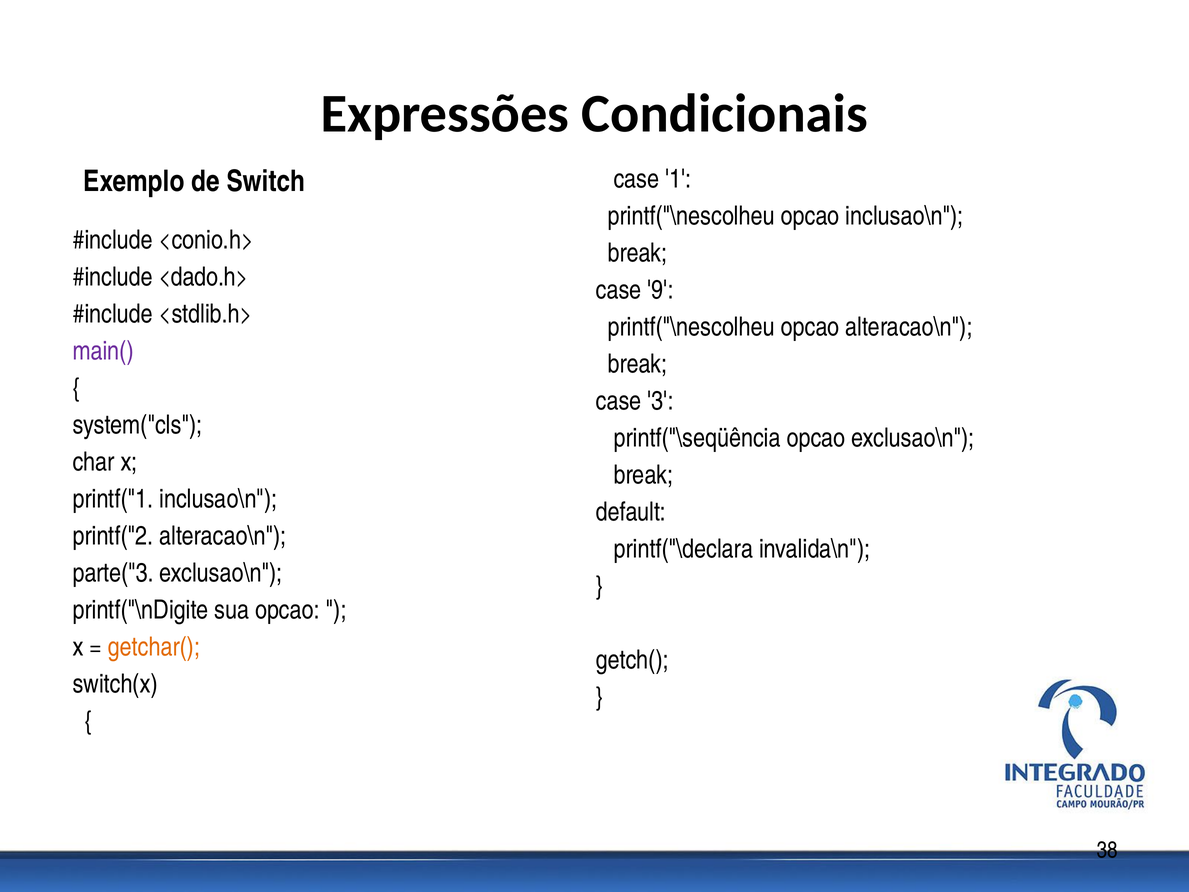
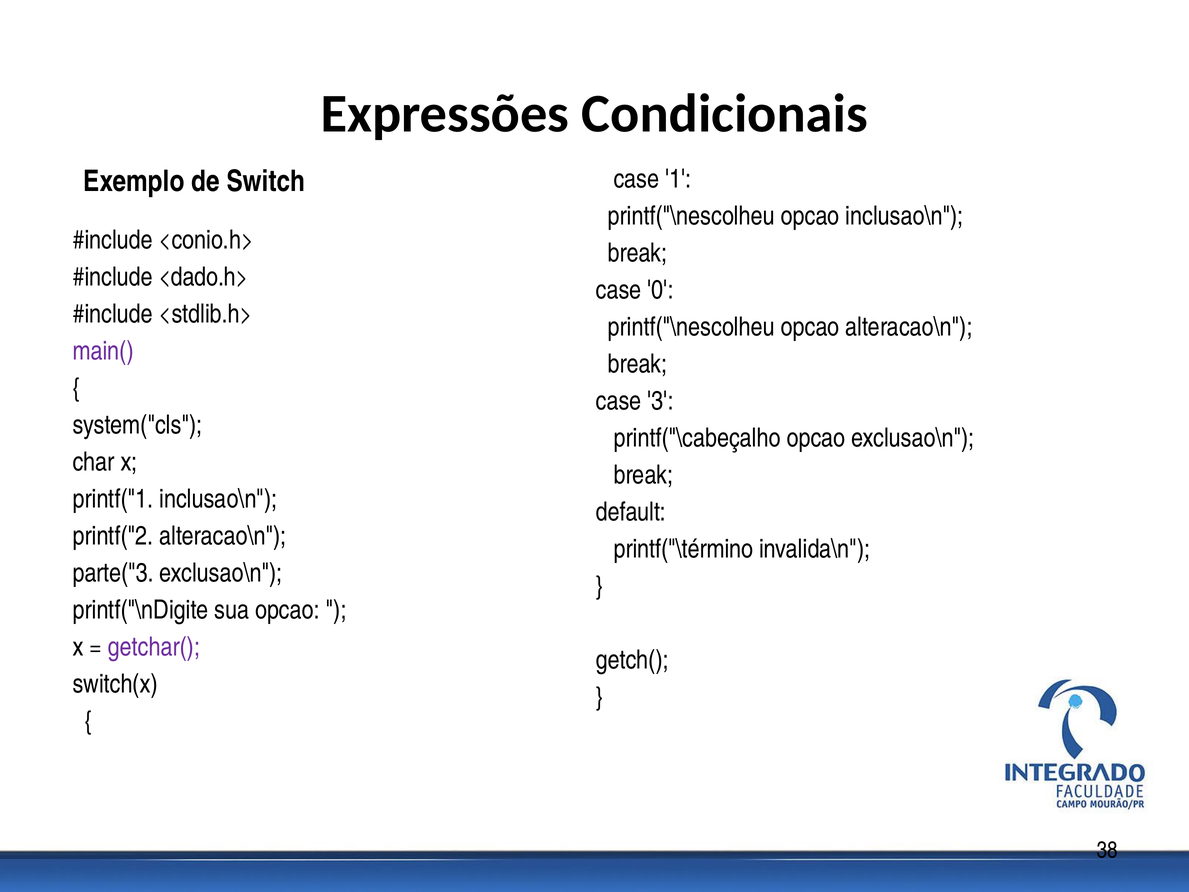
9: 9 -> 0
printf("\seqüência: printf("\seqüência -> printf("\cabeçalho
printf("\declara: printf("\declara -> printf("\término
getchar( colour: orange -> purple
